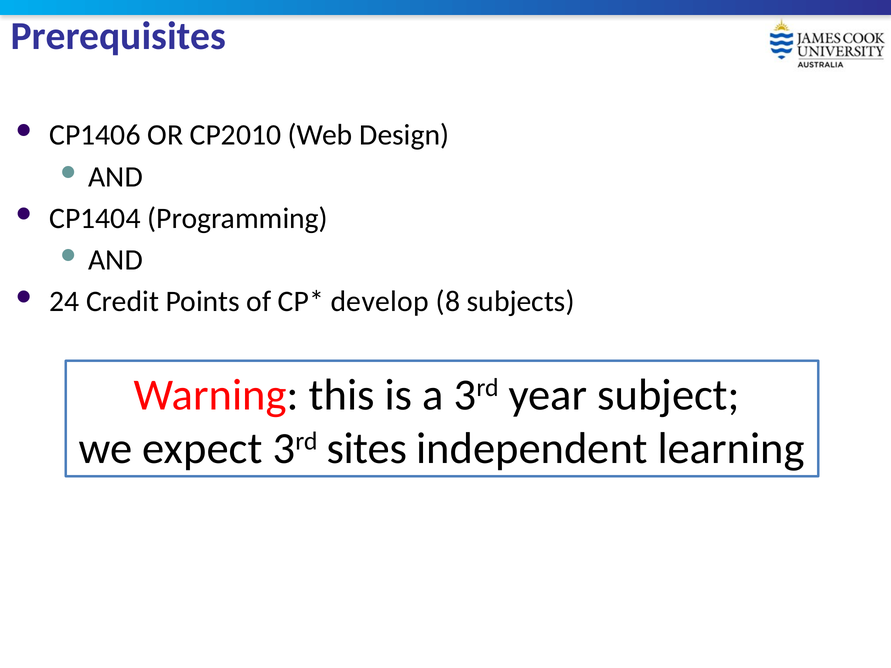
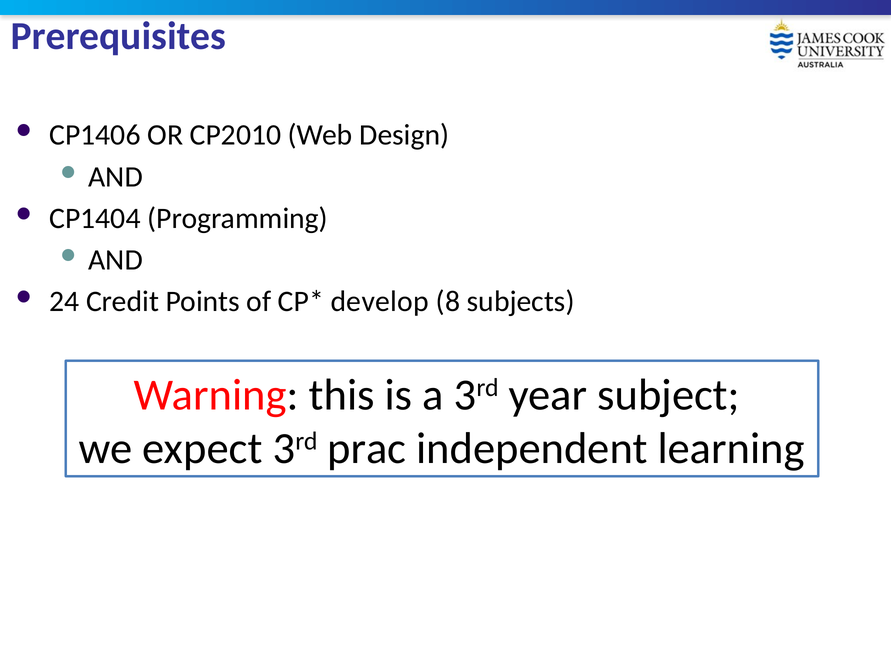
sites: sites -> prac
